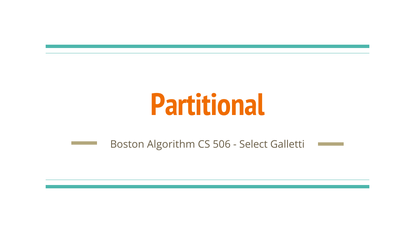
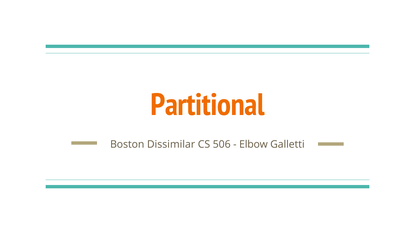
Algorithm: Algorithm -> Dissimilar
Select: Select -> Elbow
